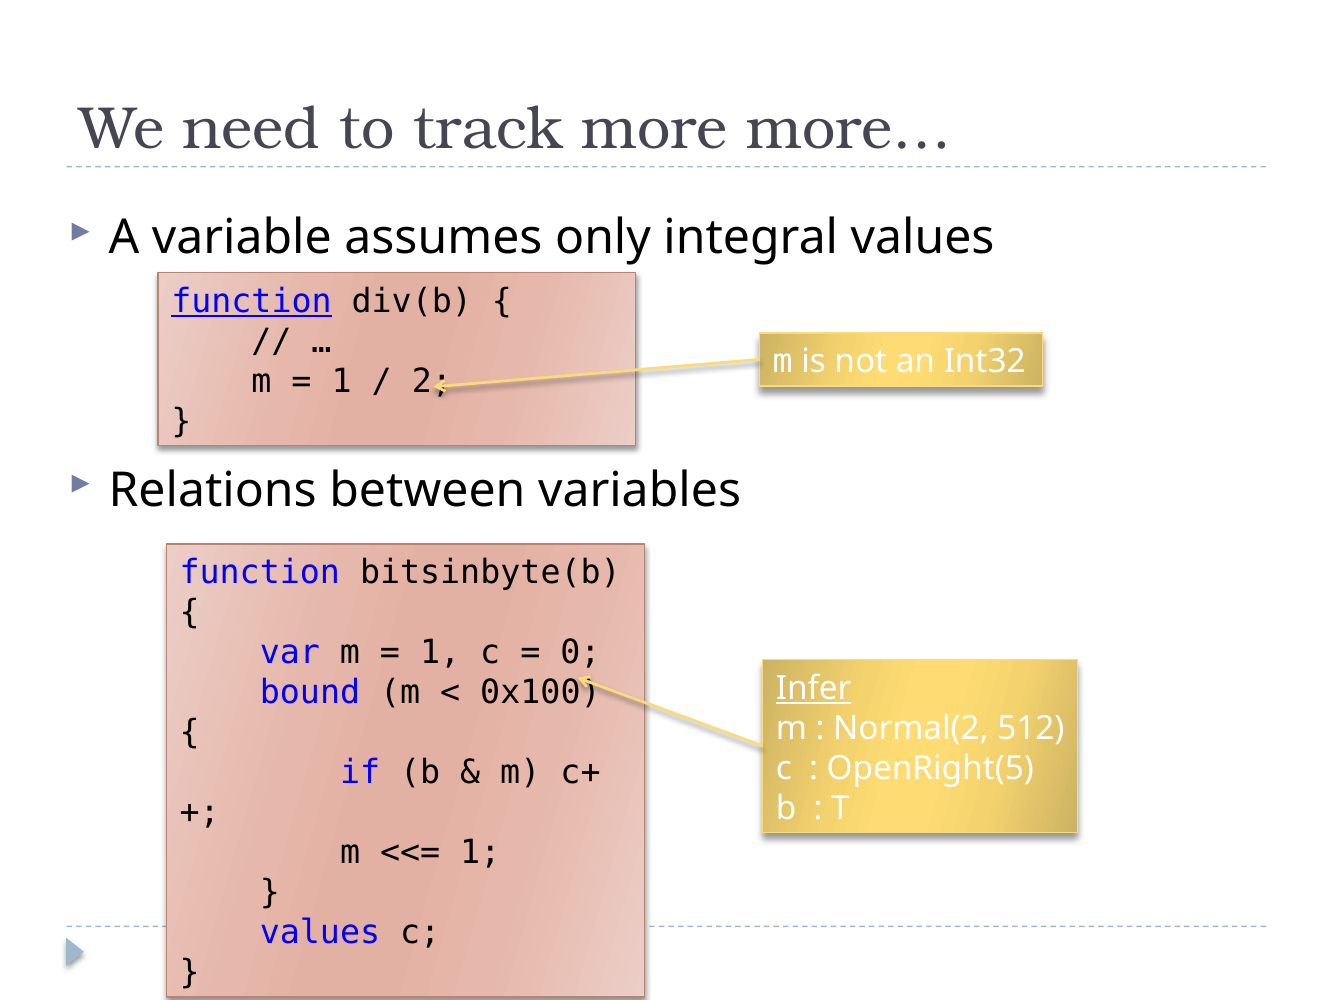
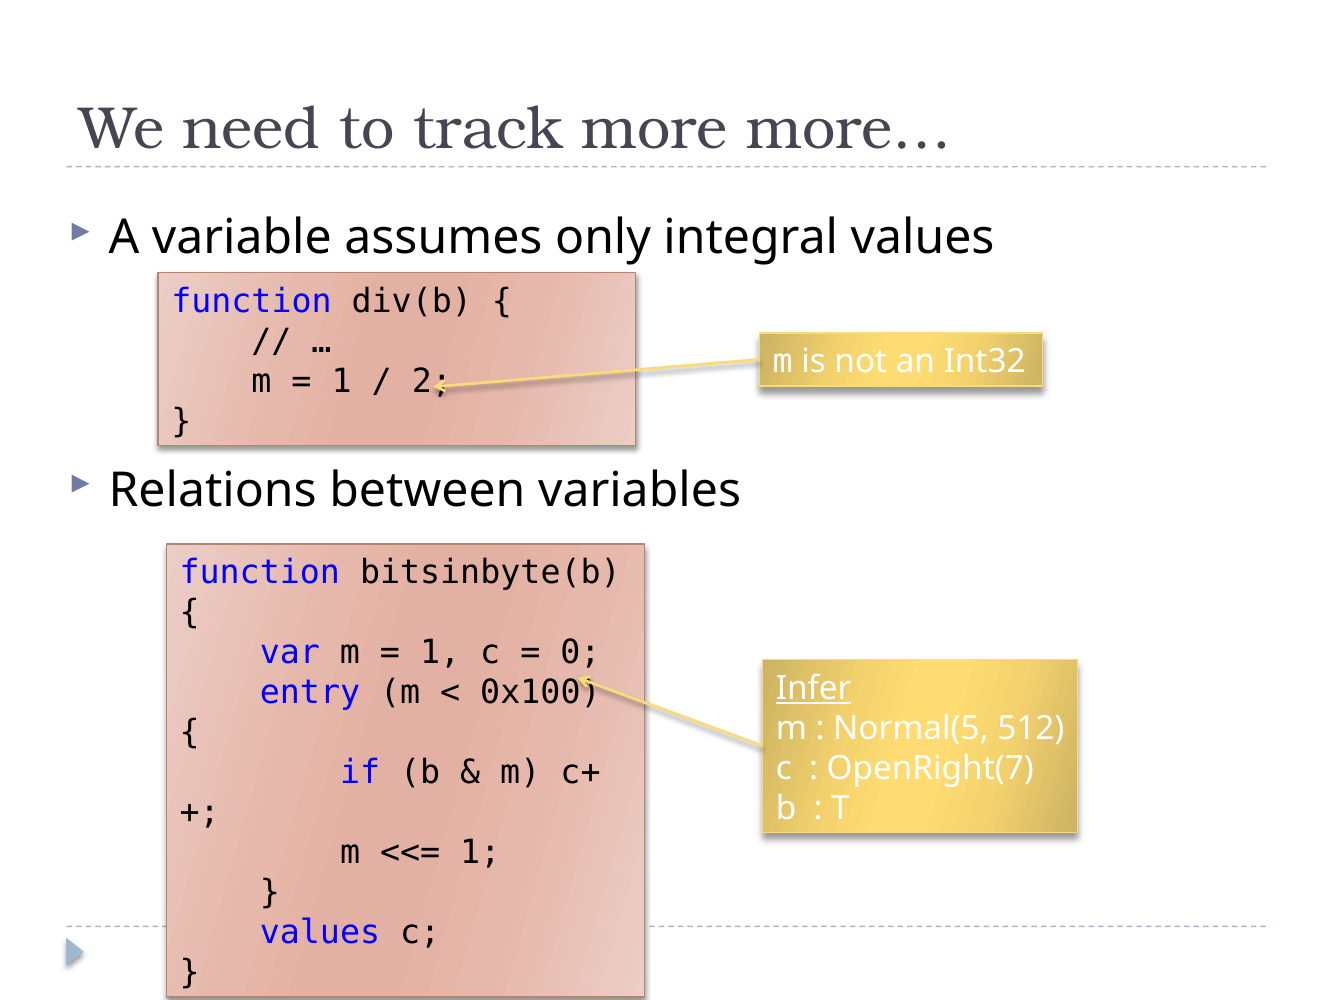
function at (251, 301) underline: present -> none
bound: bound -> entry
Normal(2: Normal(2 -> Normal(5
OpenRight(5: OpenRight(5 -> OpenRight(7
